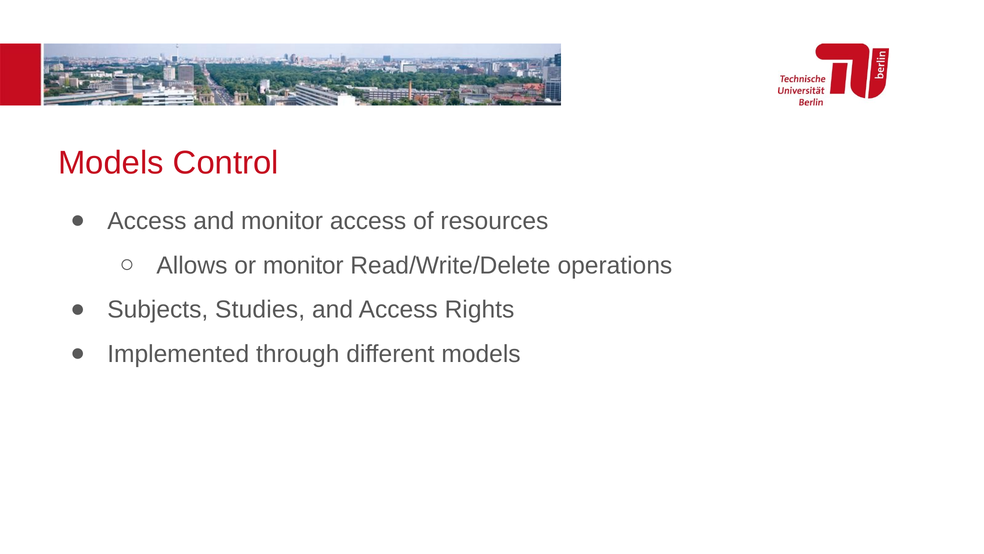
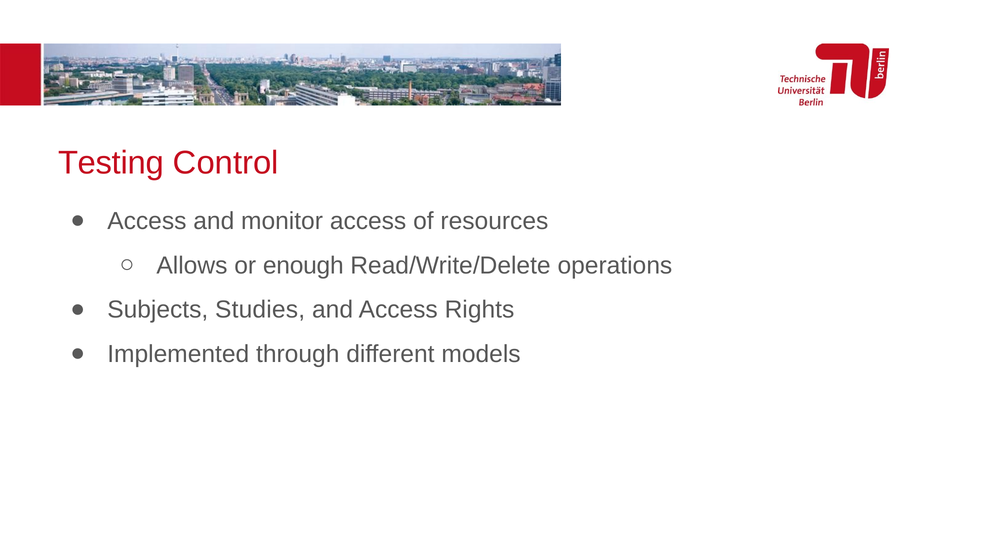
Models at (111, 163): Models -> Testing
or monitor: monitor -> enough
